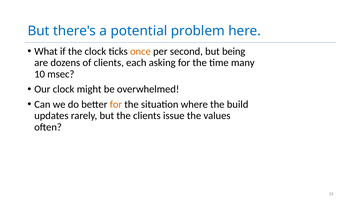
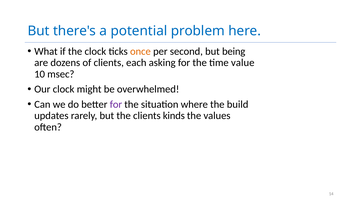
many: many -> value
for at (116, 104) colour: orange -> purple
issue: issue -> kinds
